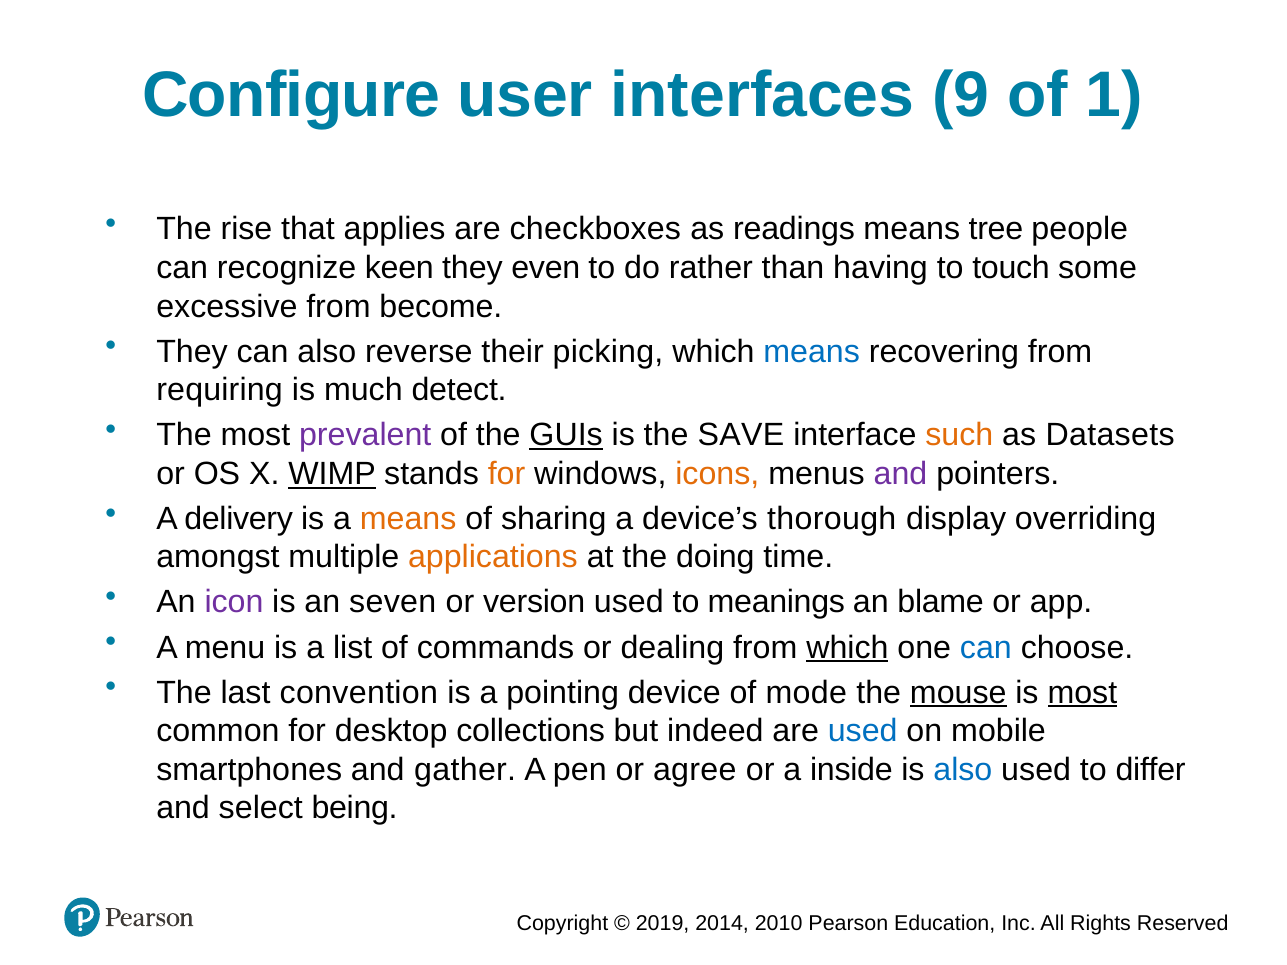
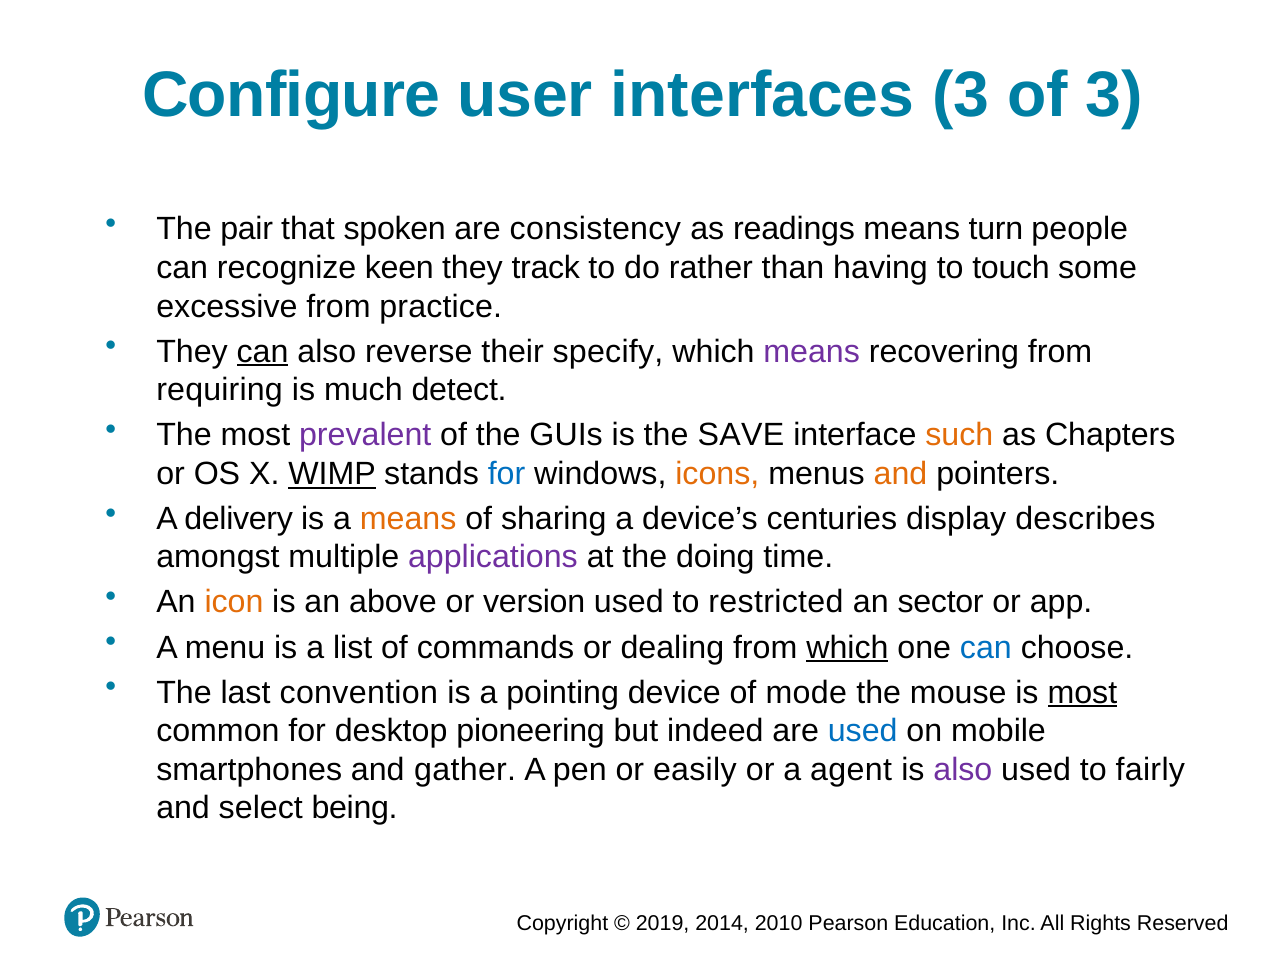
interfaces 9: 9 -> 3
of 1: 1 -> 3
rise: rise -> pair
applies: applies -> spoken
checkboxes: checkboxes -> consistency
tree: tree -> turn
even: even -> track
become: become -> practice
can at (263, 352) underline: none -> present
picking: picking -> specify
means at (812, 352) colour: blue -> purple
GUIs underline: present -> none
Datasets: Datasets -> Chapters
for at (507, 474) colour: orange -> blue
and at (901, 474) colour: purple -> orange
thorough: thorough -> centuries
overriding: overriding -> describes
applications colour: orange -> purple
icon colour: purple -> orange
seven: seven -> above
meanings: meanings -> restricted
blame: blame -> sector
mouse underline: present -> none
collections: collections -> pioneering
agree: agree -> easily
inside: inside -> agent
also at (963, 770) colour: blue -> purple
differ: differ -> fairly
